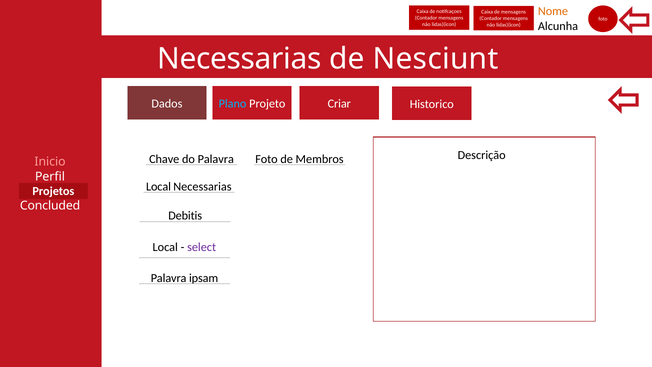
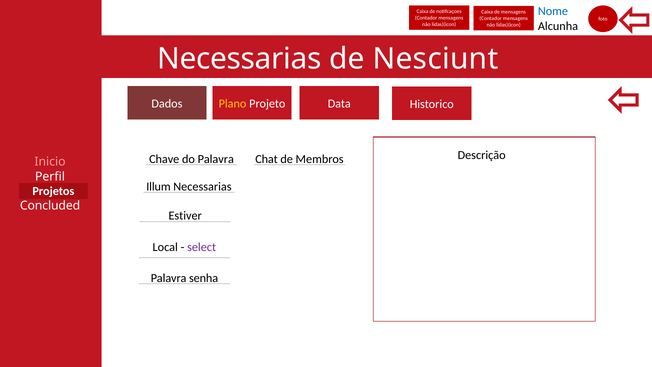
Nome colour: orange -> blue
Plano colour: light blue -> yellow
Criar: Criar -> Data
Foto at (266, 159): Foto -> Chat
Local at (158, 187): Local -> Illum
Debitis: Debitis -> Estiver
ipsam: ipsam -> senha
